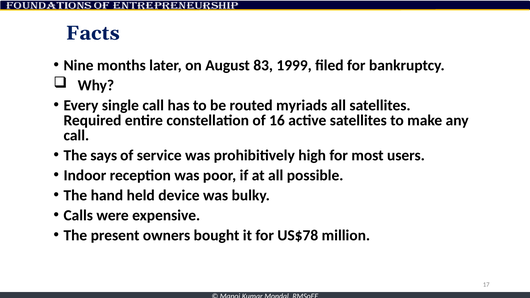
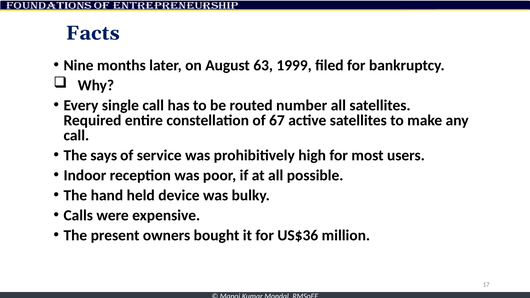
83: 83 -> 63
myriads: myriads -> number
16: 16 -> 67
US$78: US$78 -> US$36
